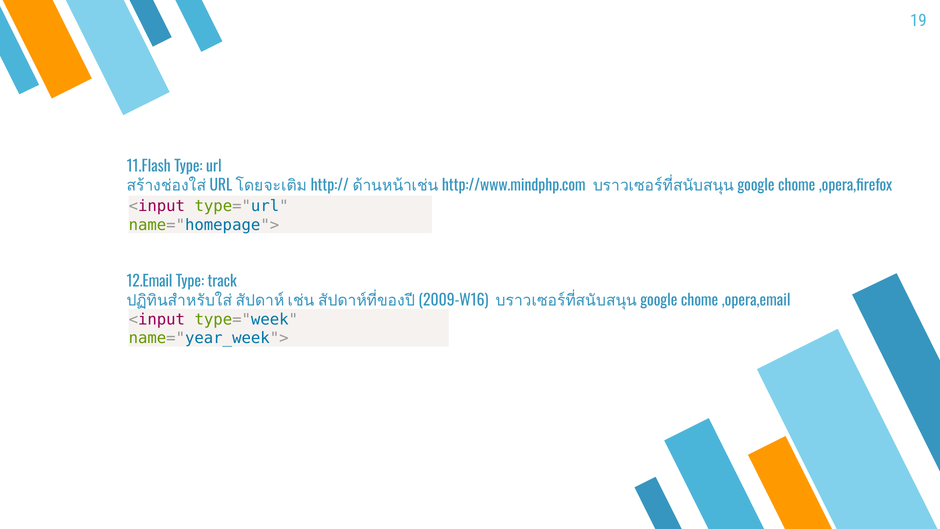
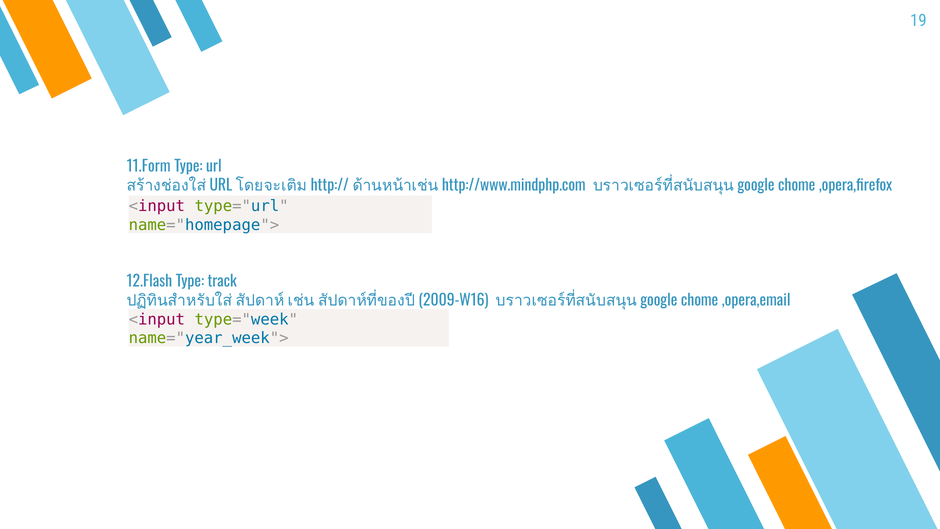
11.Flash: 11.Flash -> 11.Form
12.Email: 12.Email -> 12.Flash
